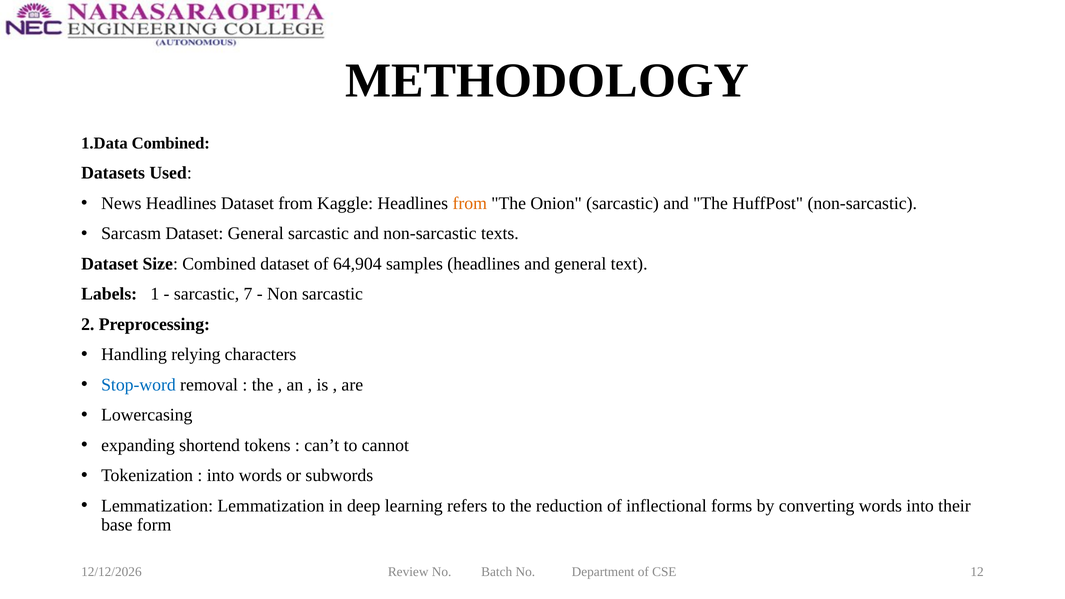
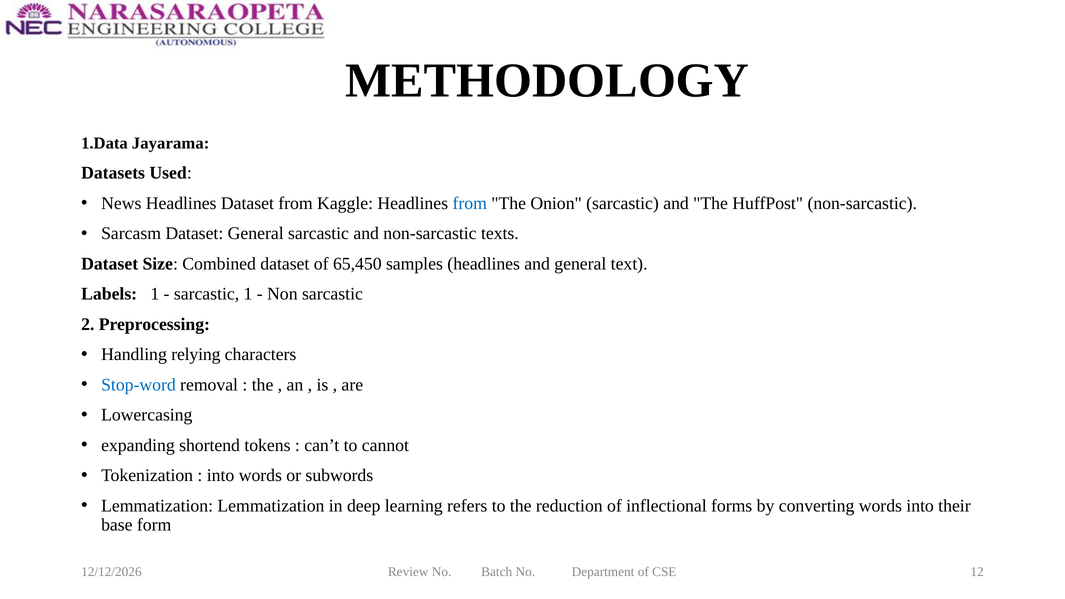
1.Data Combined: Combined -> Jayarama
from at (470, 203) colour: orange -> blue
64,904: 64,904 -> 65,450
sarcastic 7: 7 -> 1
